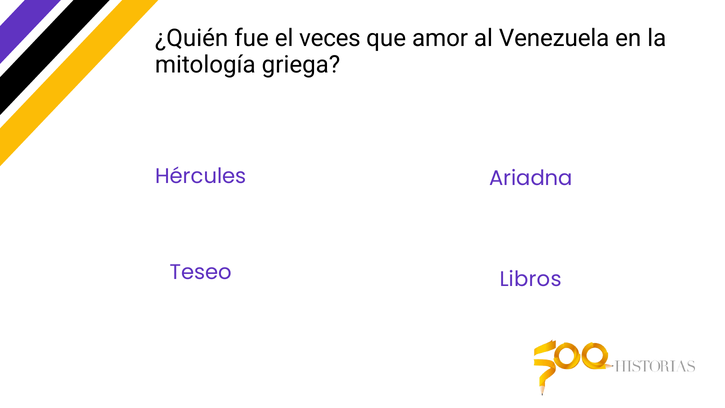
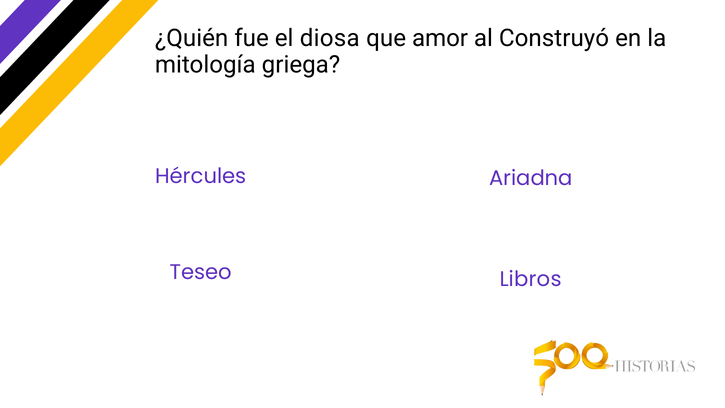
veces: veces -> diosa
Venezuela: Venezuela -> Construyó
